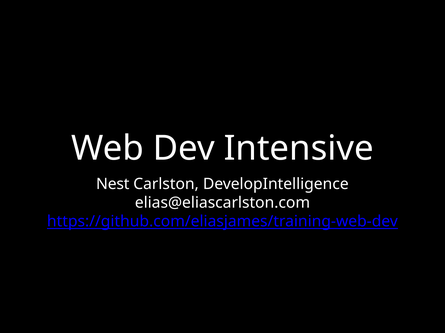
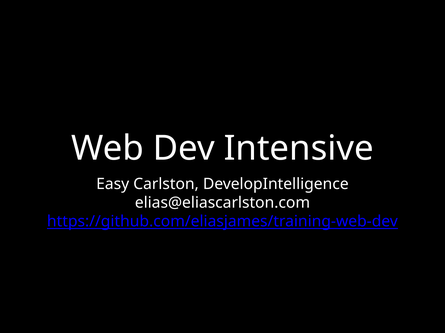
Nest: Nest -> Easy
